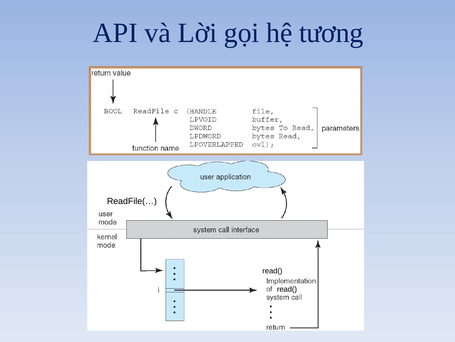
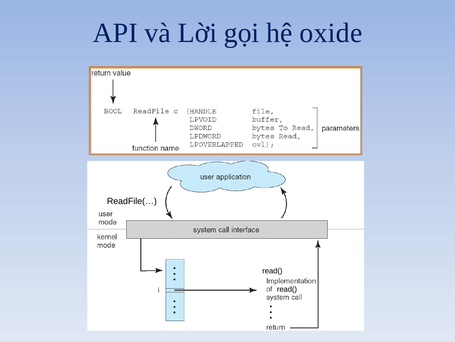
tương: tương -> oxide
